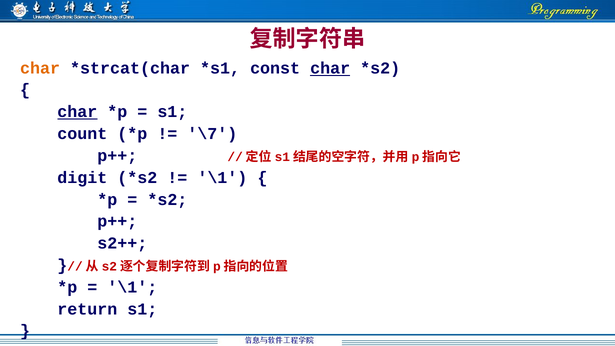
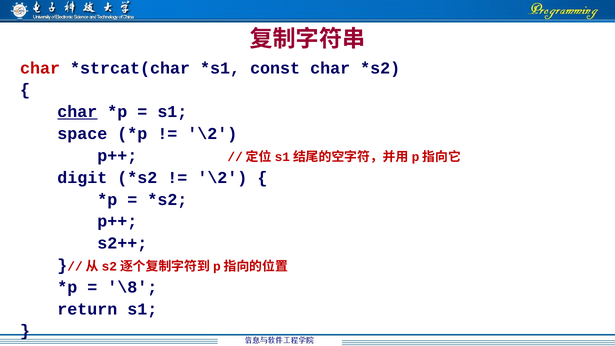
char at (40, 68) colour: orange -> red
char at (330, 68) underline: present -> none
count: count -> space
\7 at (212, 134): \7 -> \2
\1 at (222, 178): \1 -> \2
\1 at (132, 287): \1 -> \8
